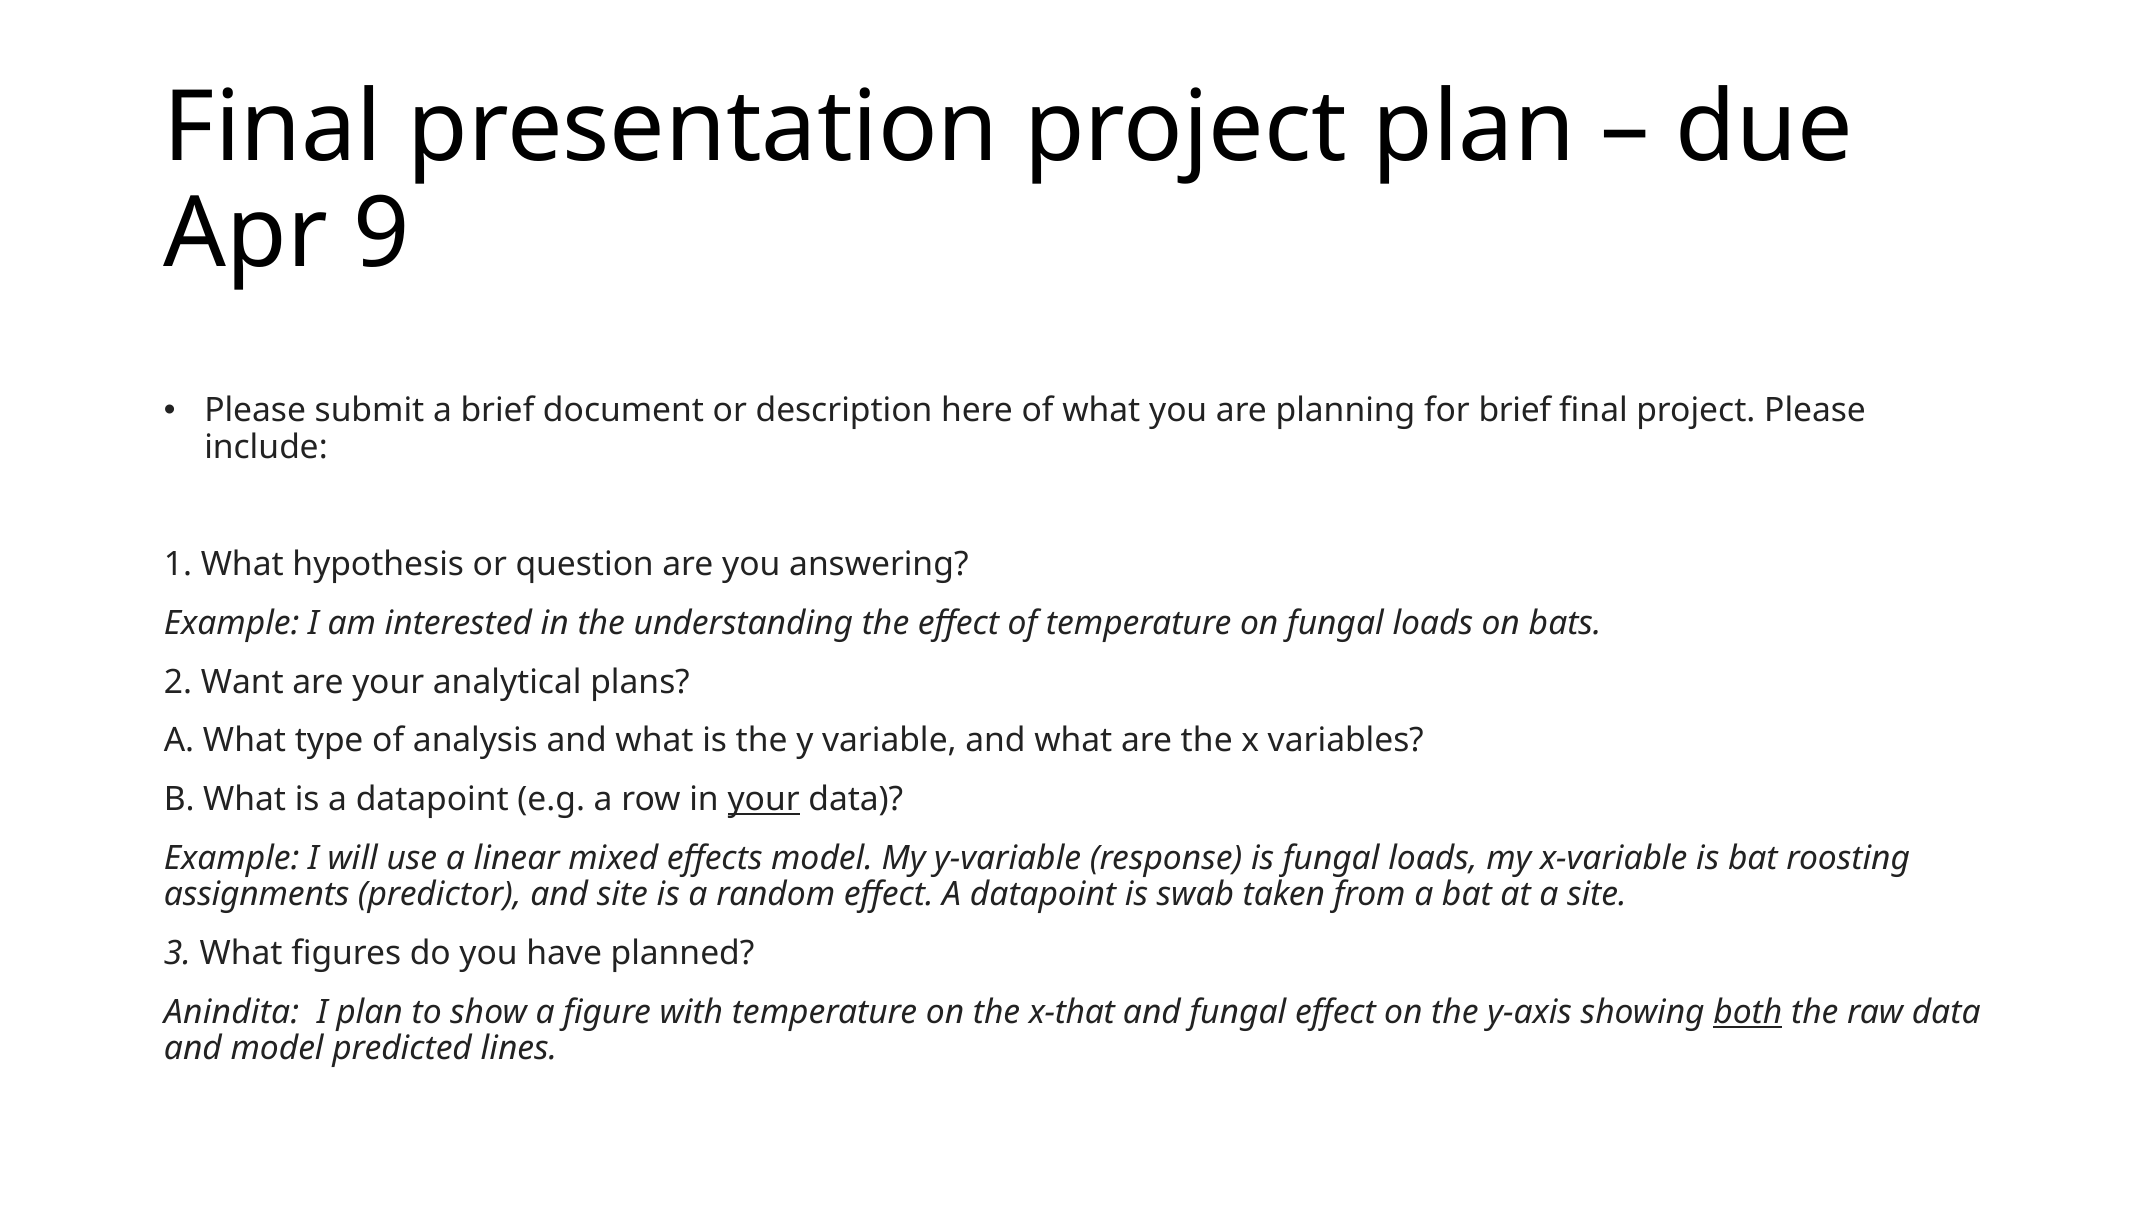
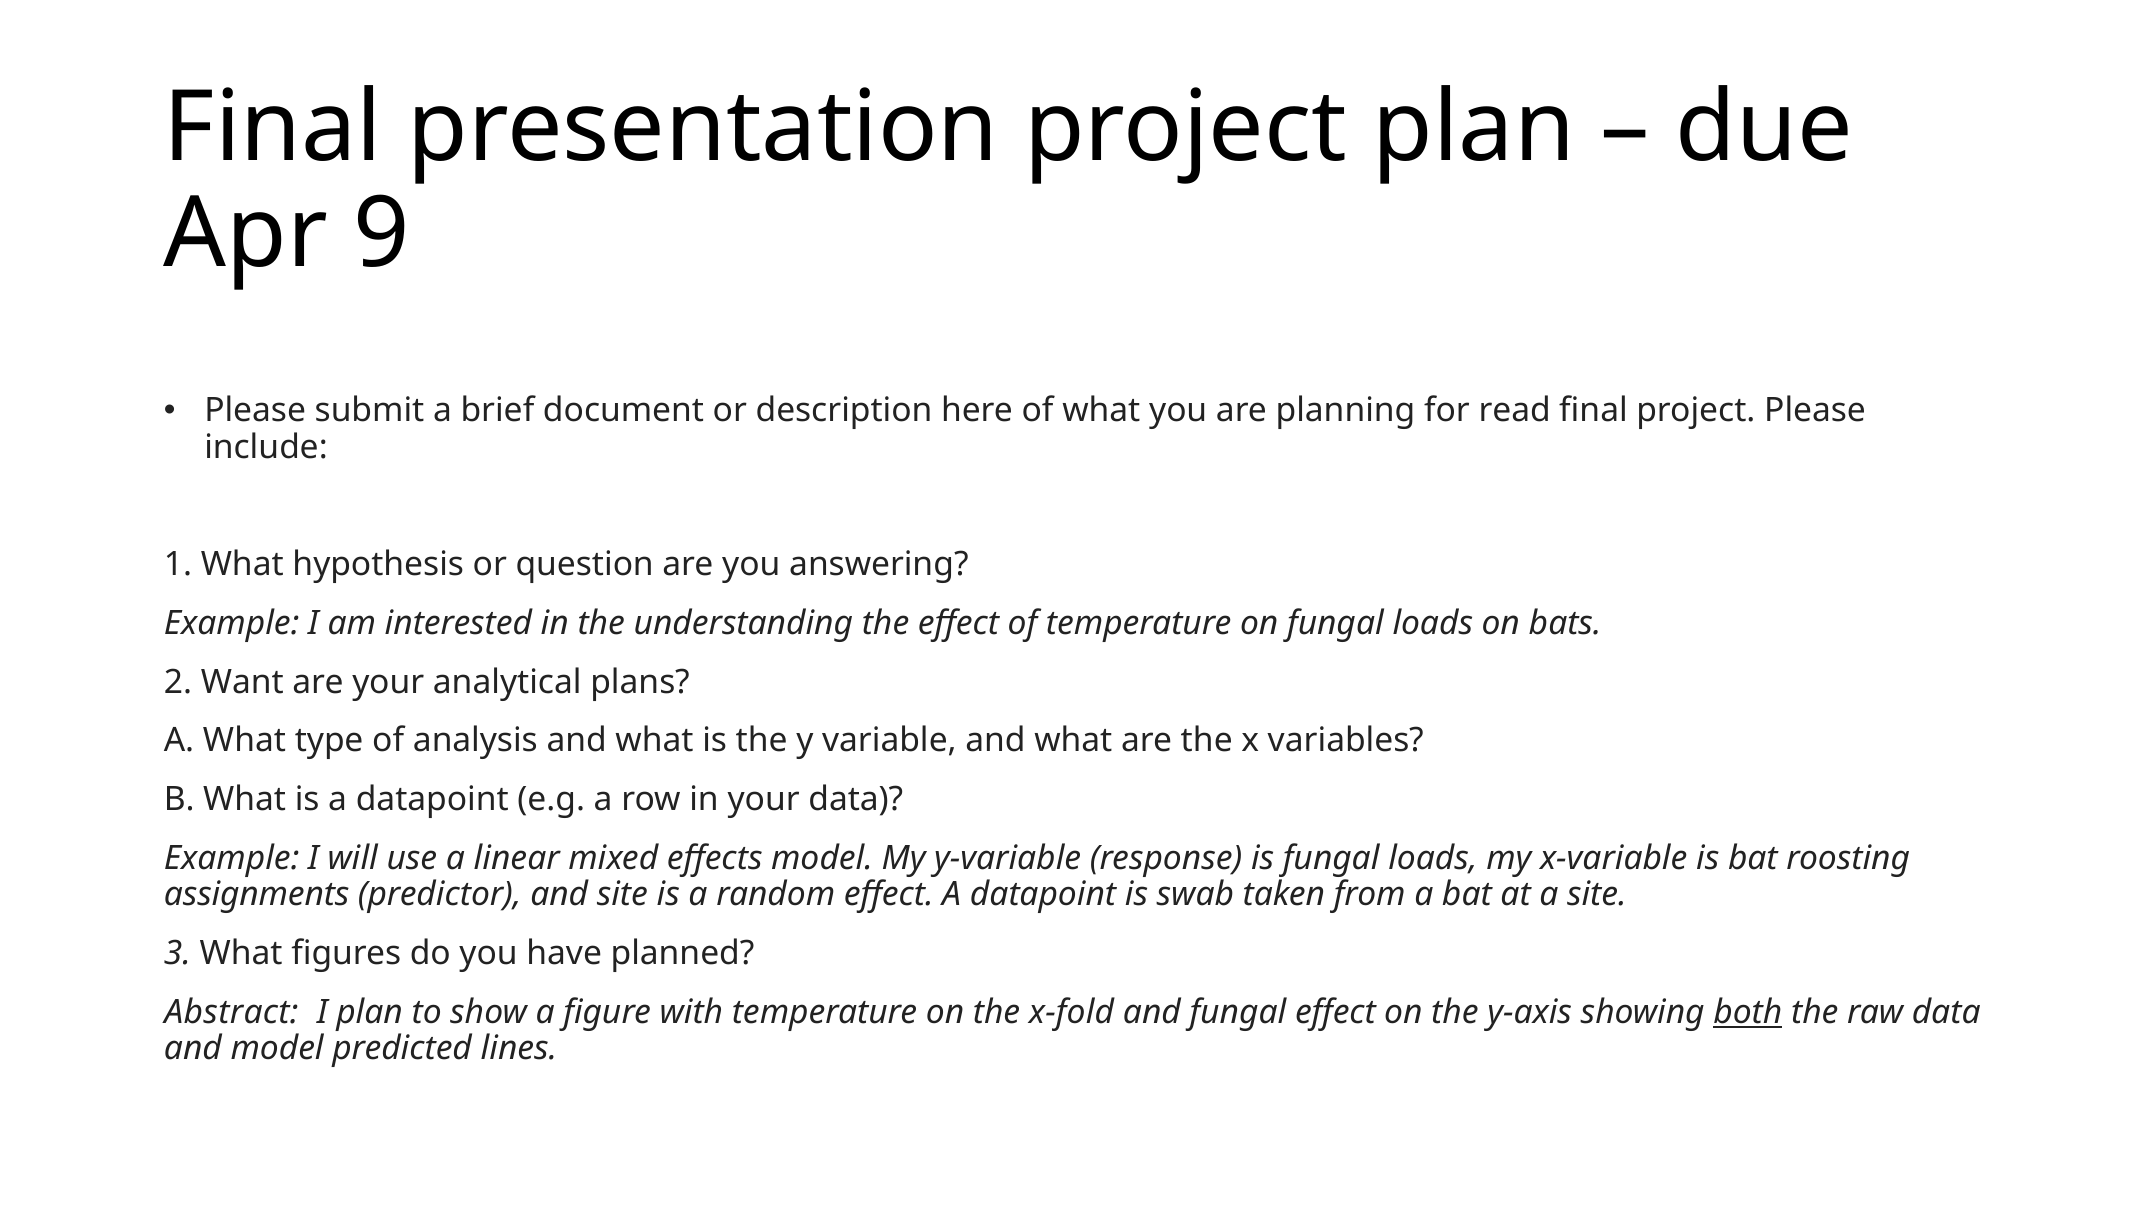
for brief: brief -> read
your at (764, 800) underline: present -> none
Anindita: Anindita -> Abstract
x-that: x-that -> x-fold
